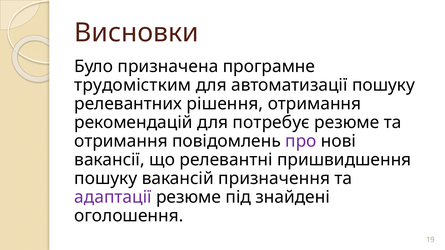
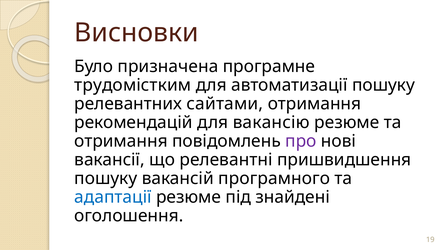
рішення: рішення -> сайтами
потребує: потребує -> вакансію
призначення: призначення -> програмного
адаптації colour: purple -> blue
